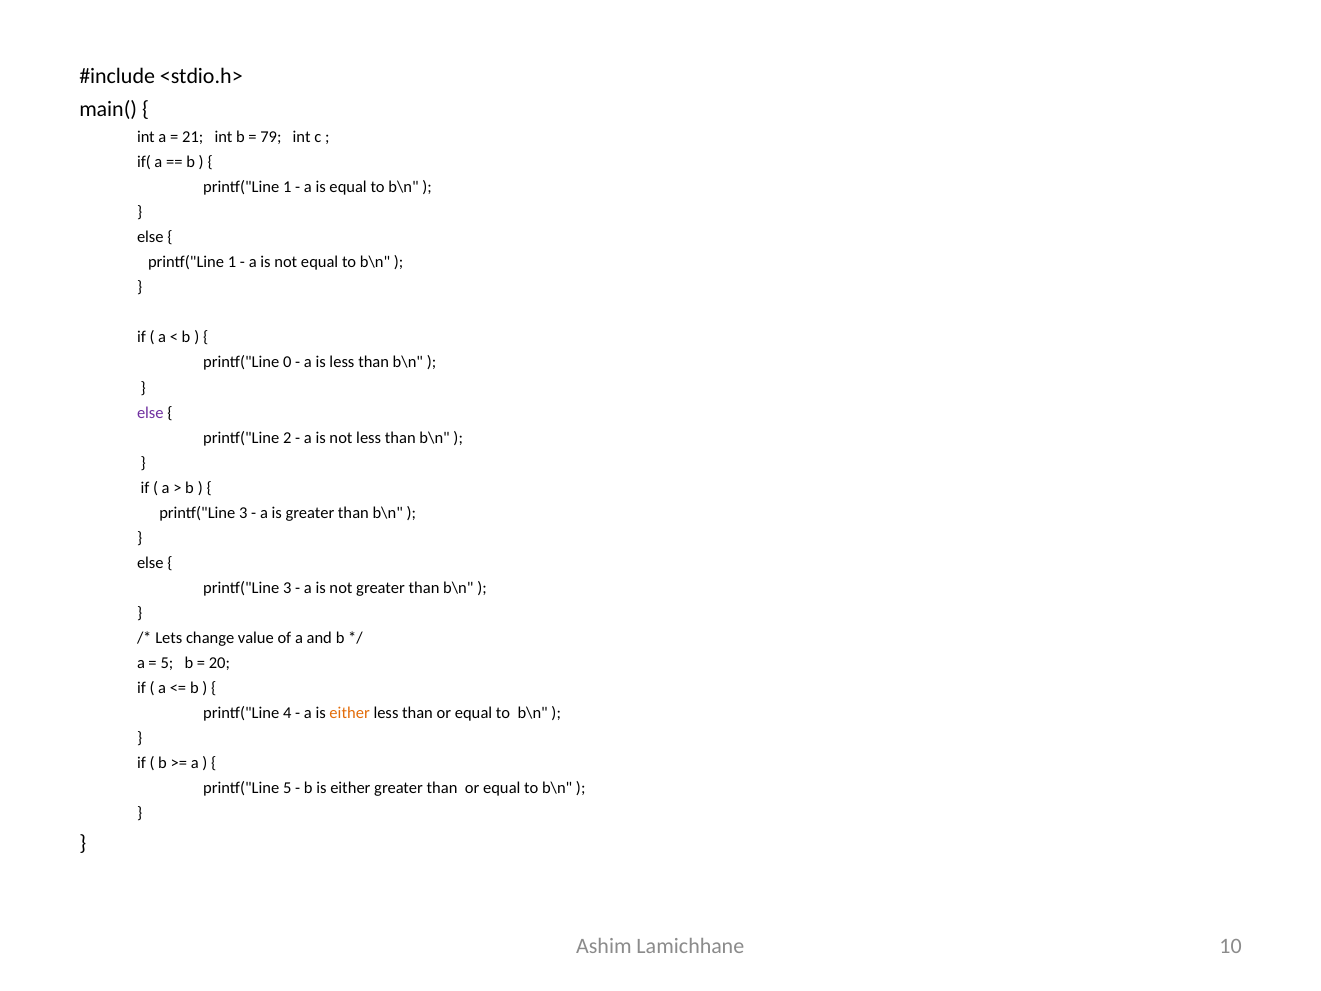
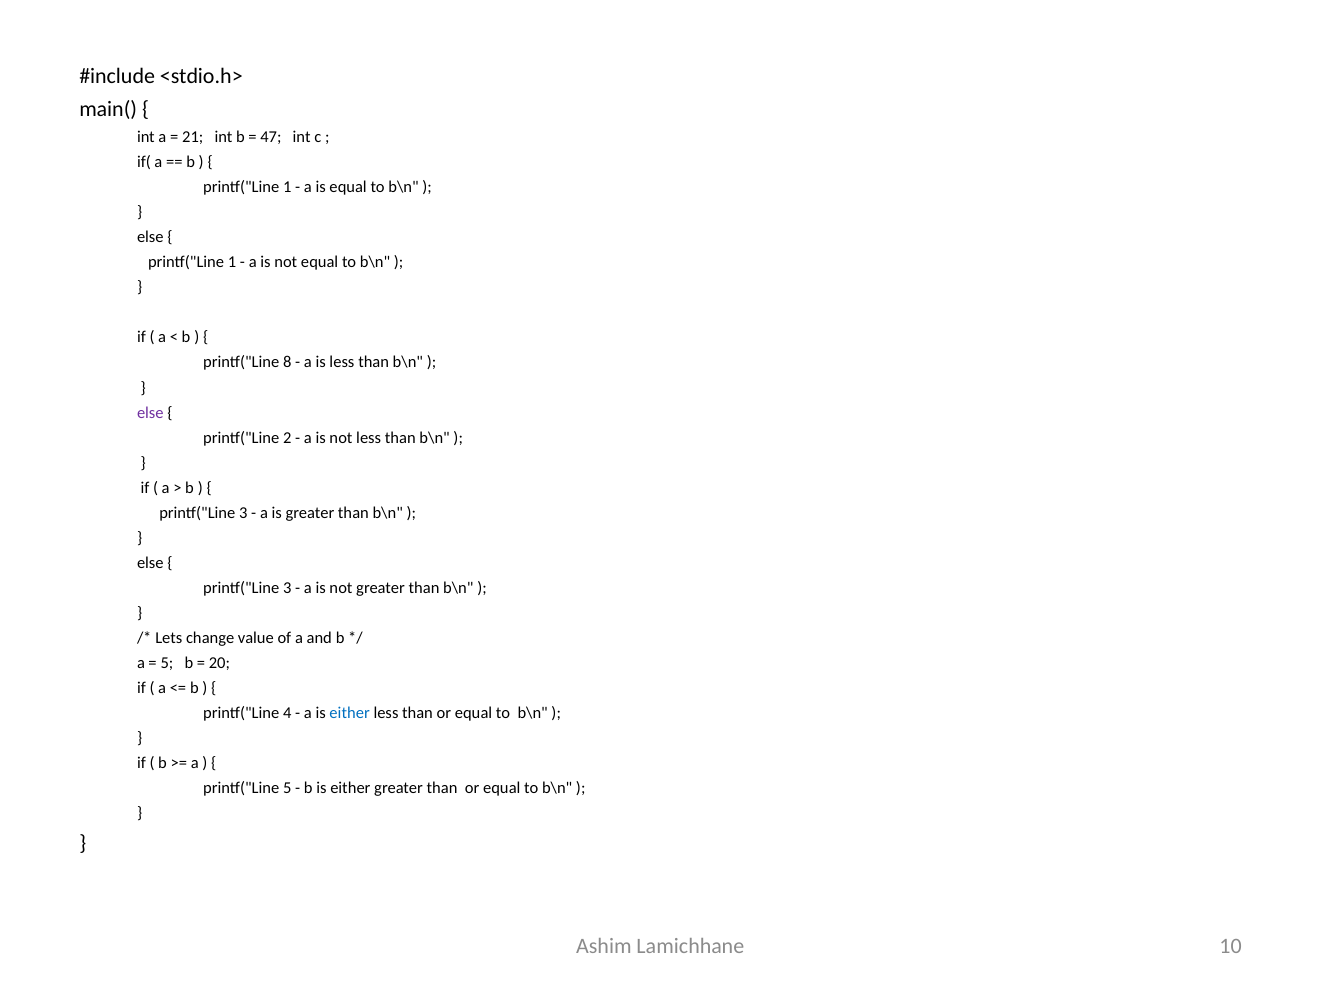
79: 79 -> 47
0: 0 -> 8
either at (350, 713) colour: orange -> blue
